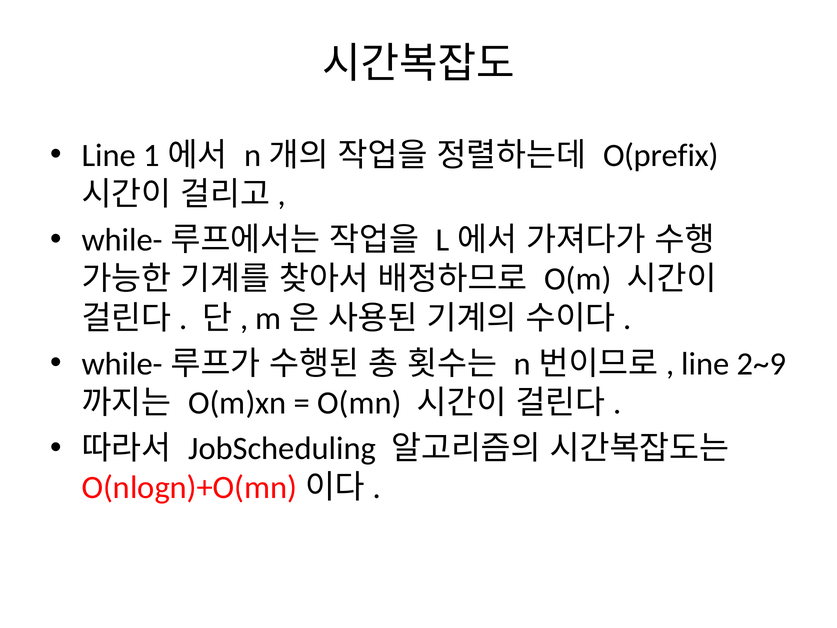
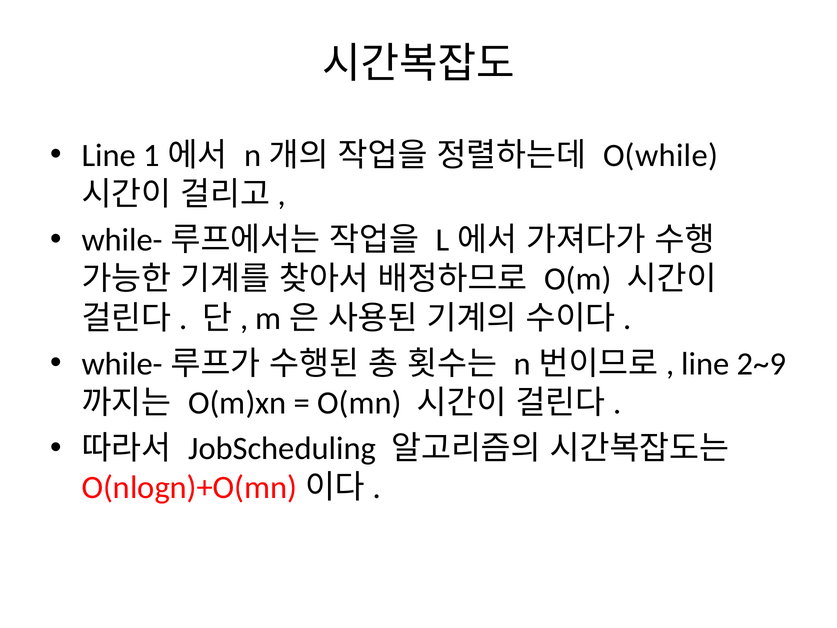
O(prefix: O(prefix -> O(while
